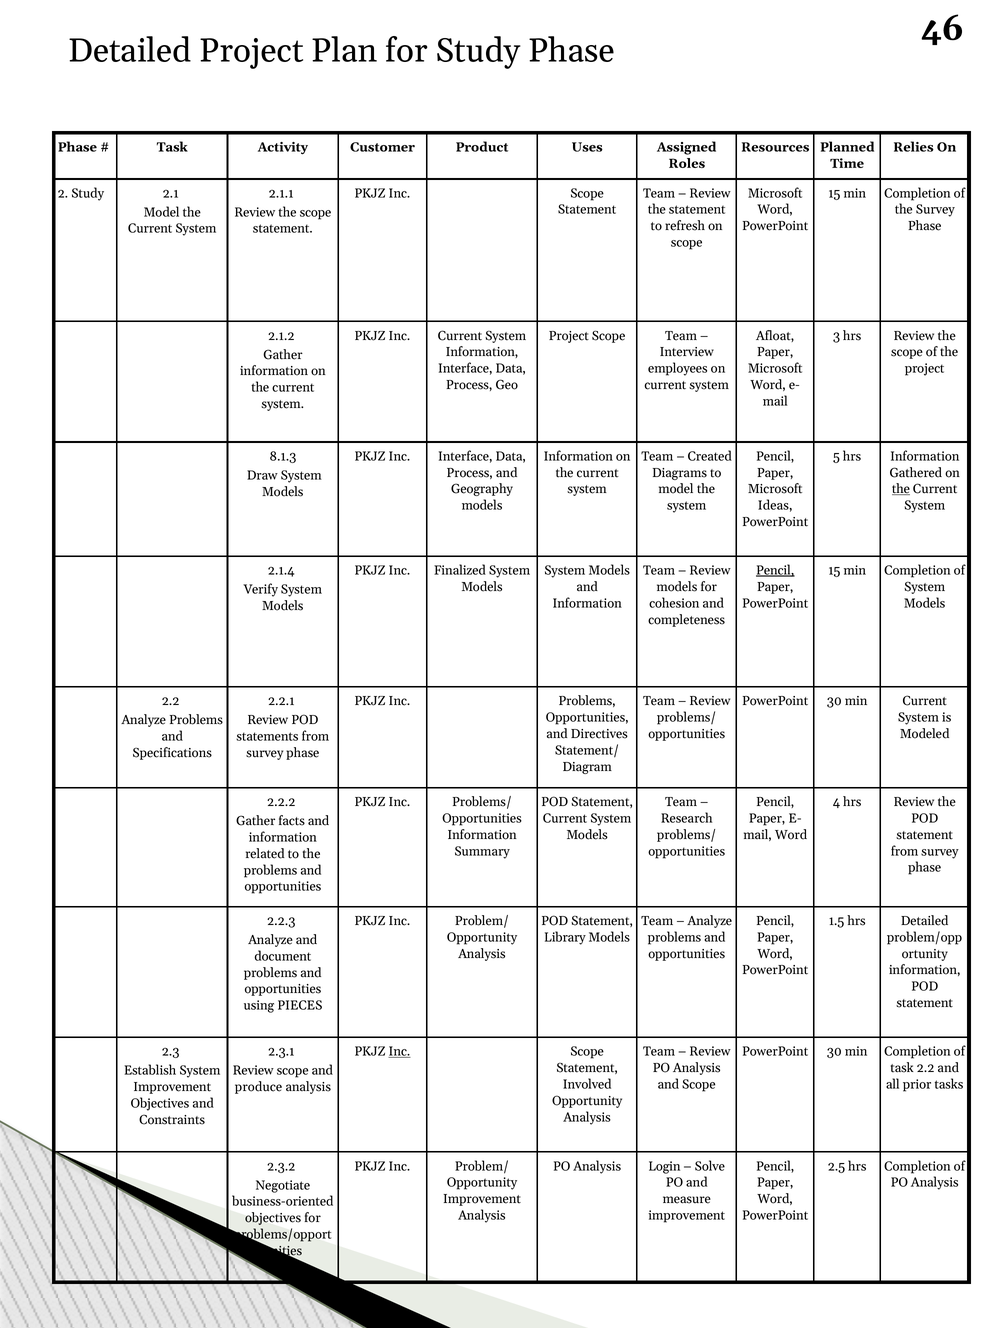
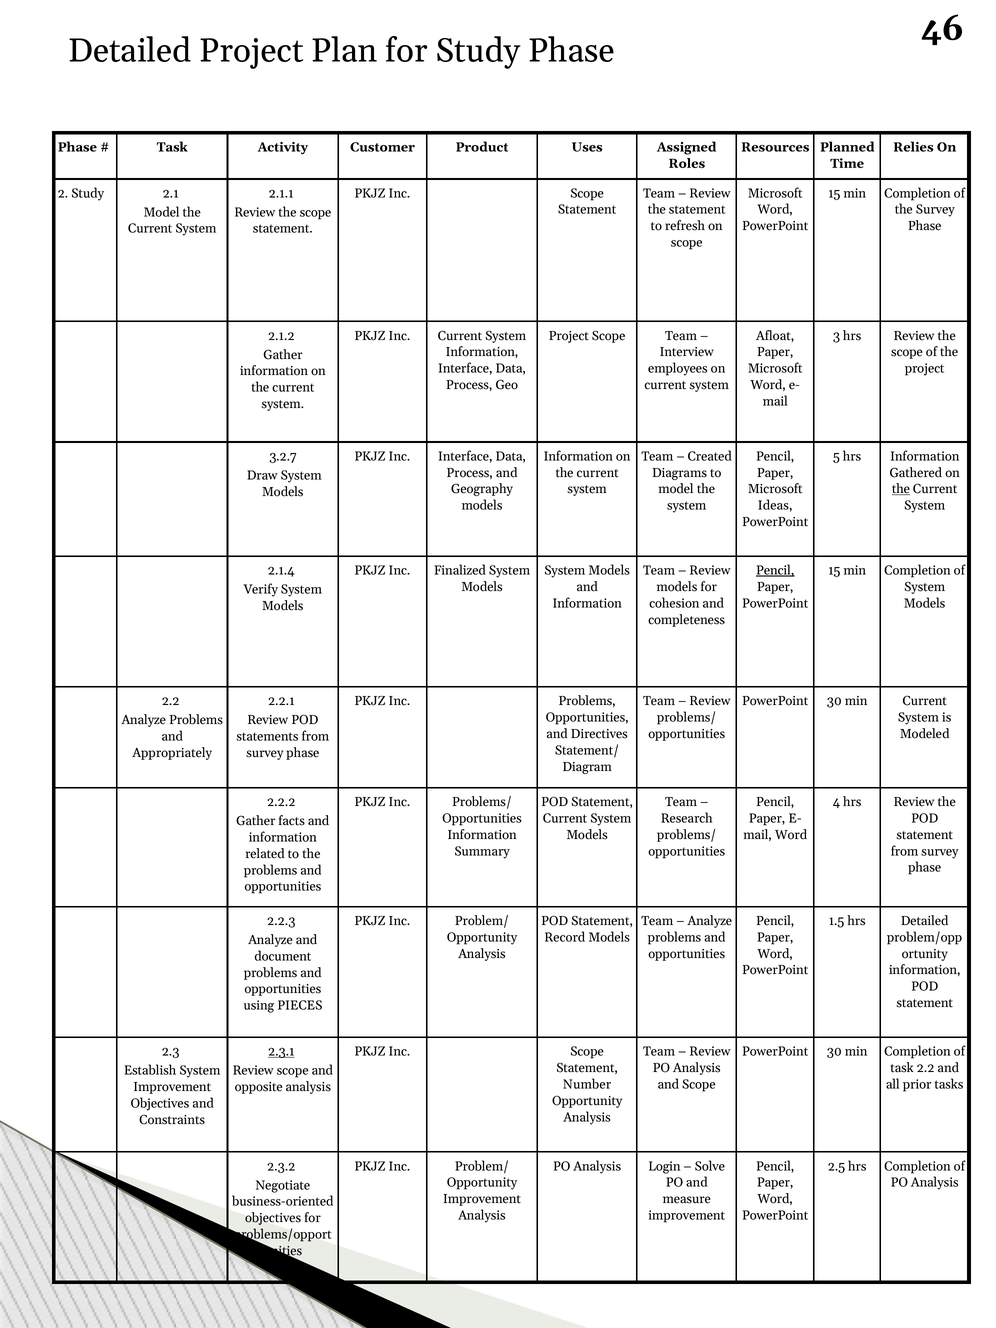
8.1.3: 8.1.3 -> 3.2.7
Specifications: Specifications -> Appropriately
Library: Library -> Record
2.3.1 underline: none -> present
Inc at (399, 1052) underline: present -> none
Involved: Involved -> Number
produce: produce -> opposite
